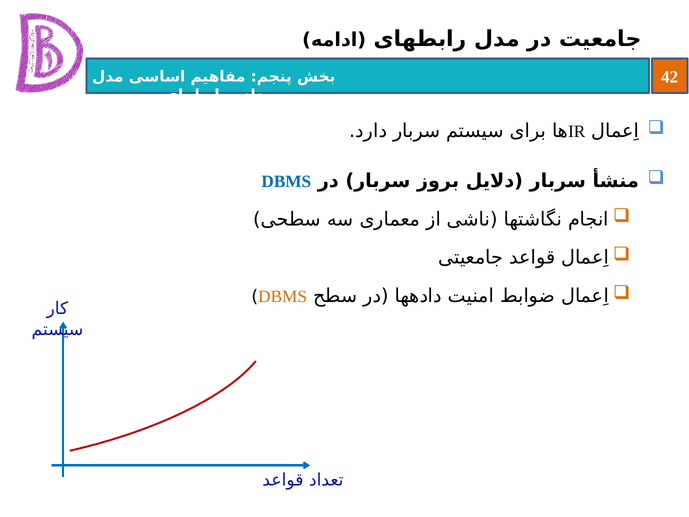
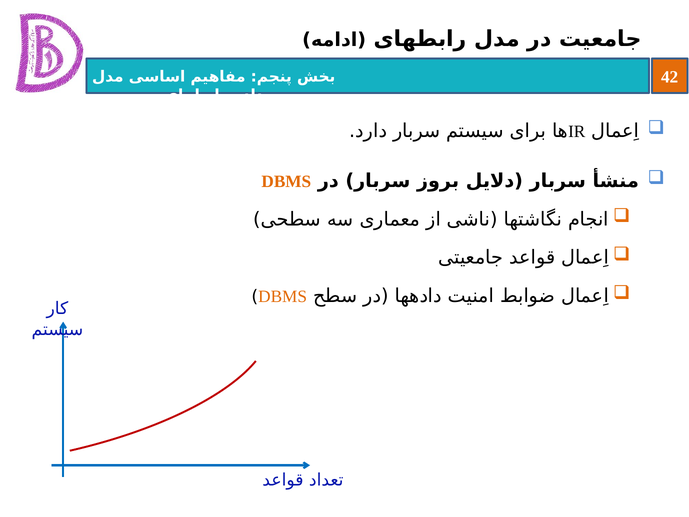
DBMS at (286, 182) colour: blue -> orange
